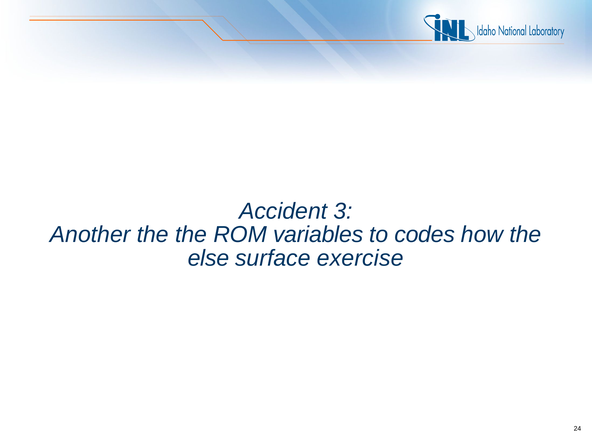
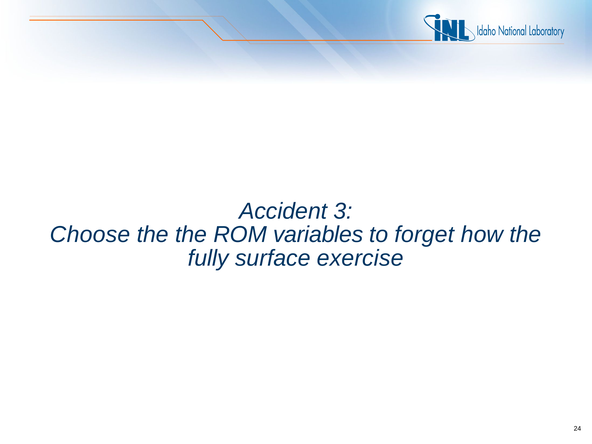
Another: Another -> Choose
codes: codes -> forget
else: else -> fully
